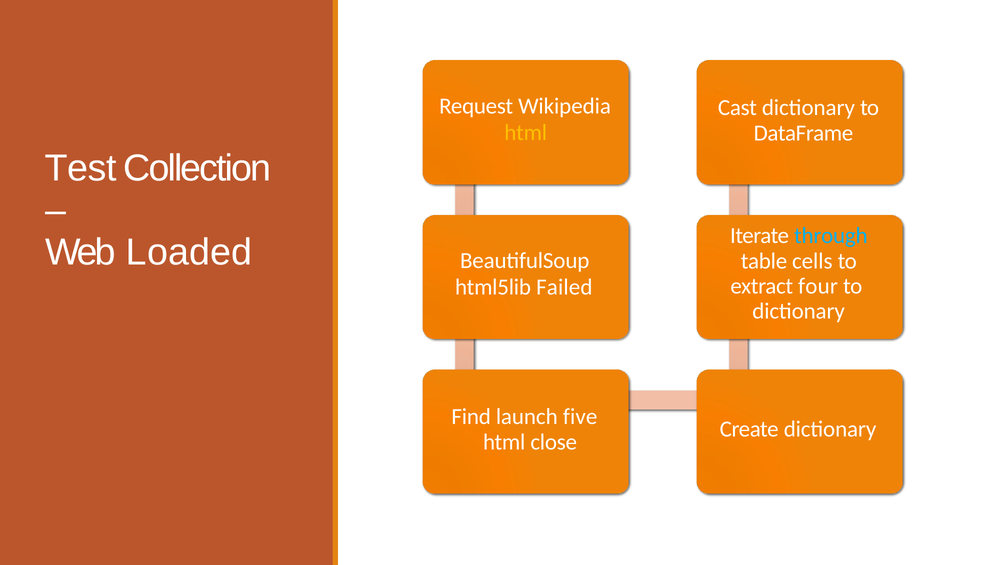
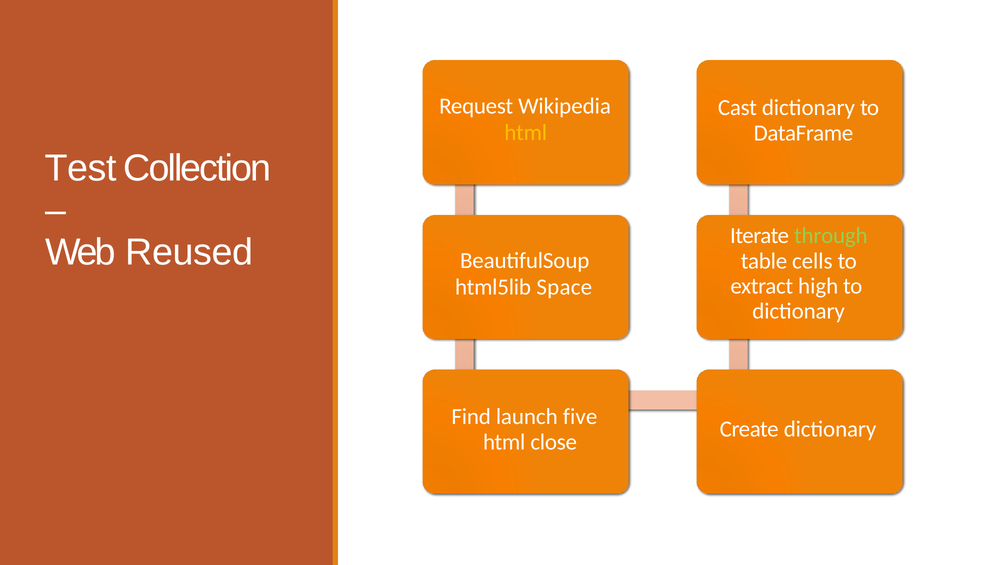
through colour: light blue -> light green
Loaded: Loaded -> Reused
four: four -> high
Failed: Failed -> Space
